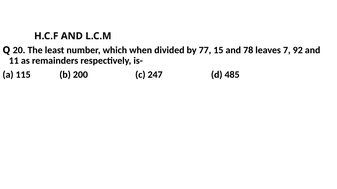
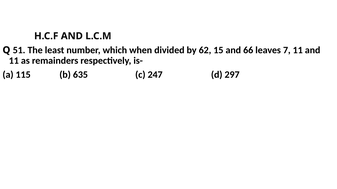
20: 20 -> 51
77: 77 -> 62
78: 78 -> 66
7 92: 92 -> 11
200: 200 -> 635
485: 485 -> 297
